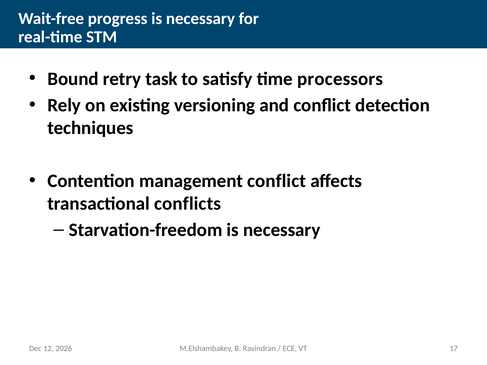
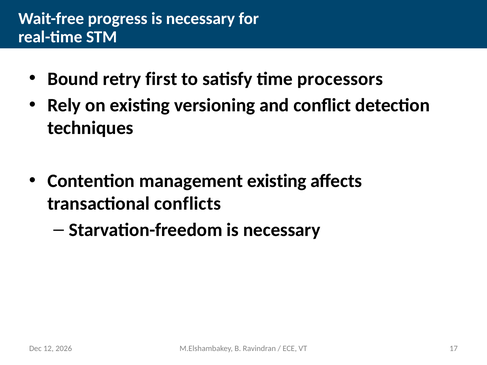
task: task -> first
management conflict: conflict -> existing
